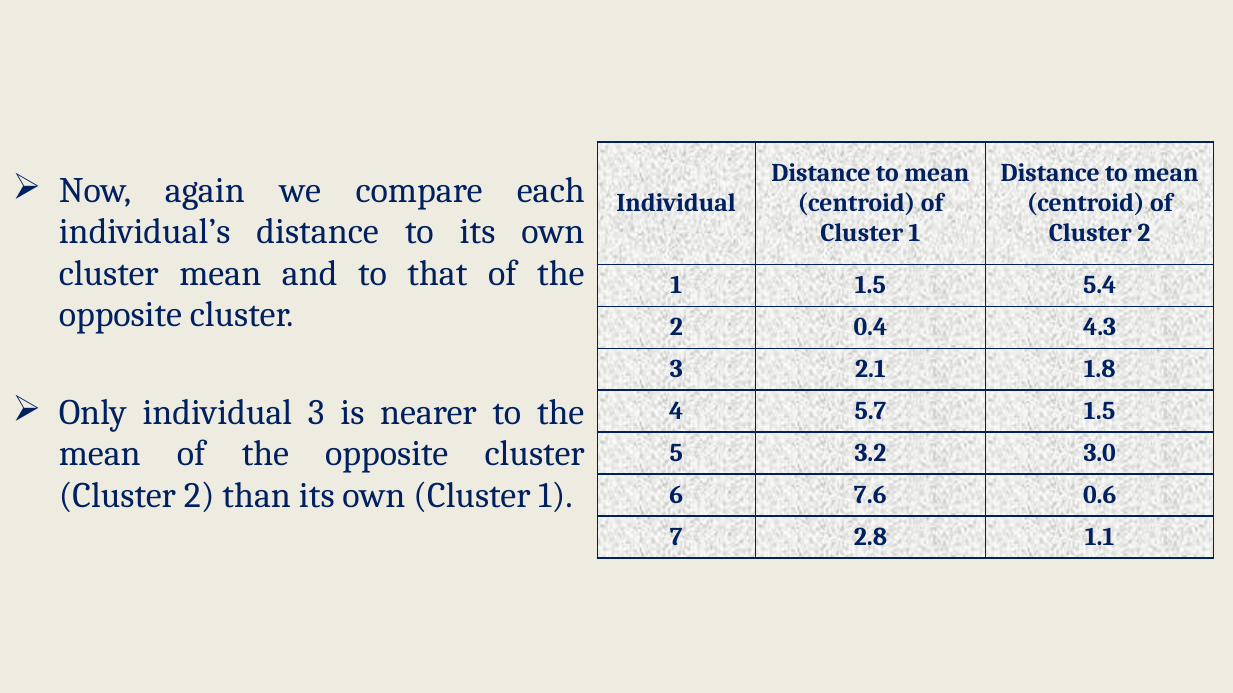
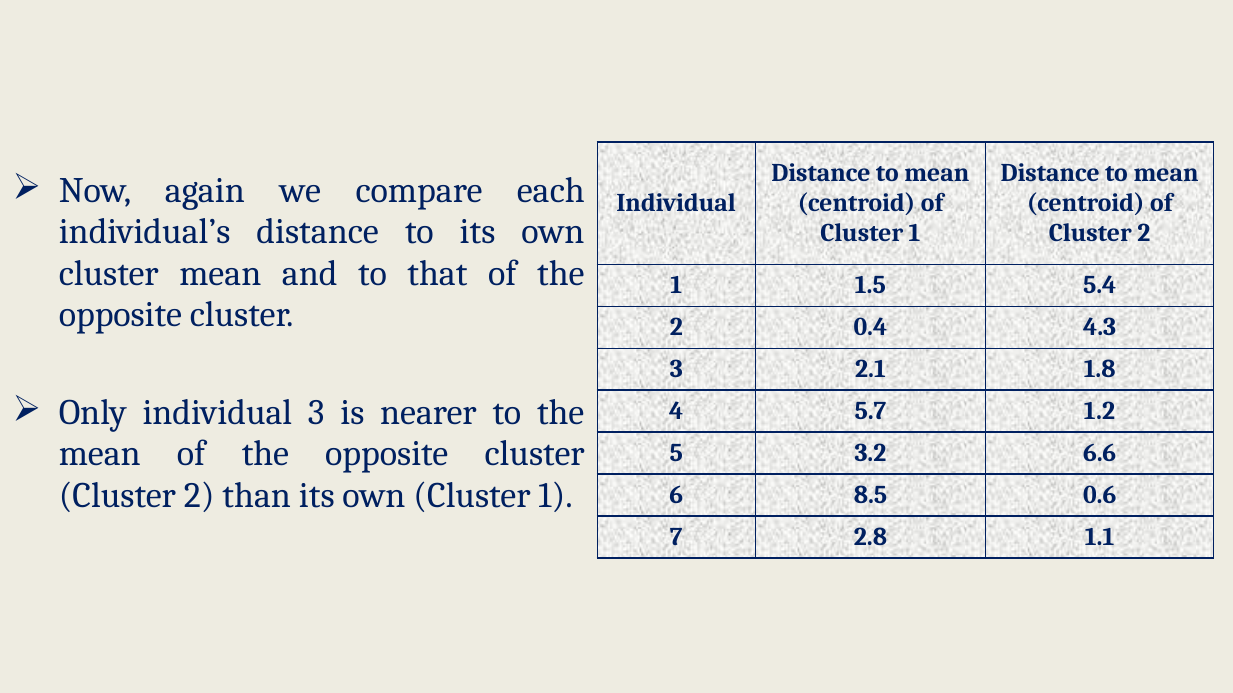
5.7 1.5: 1.5 -> 1.2
3.0: 3.0 -> 6.6
7.6: 7.6 -> 8.5
